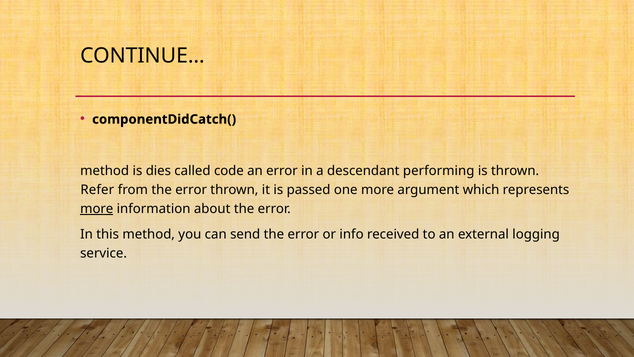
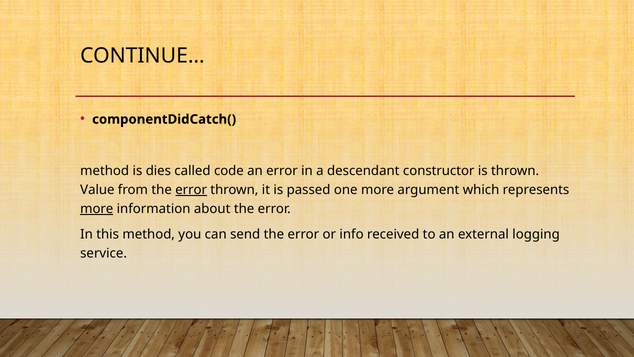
performing: performing -> constructor
Refer: Refer -> Value
error at (191, 189) underline: none -> present
